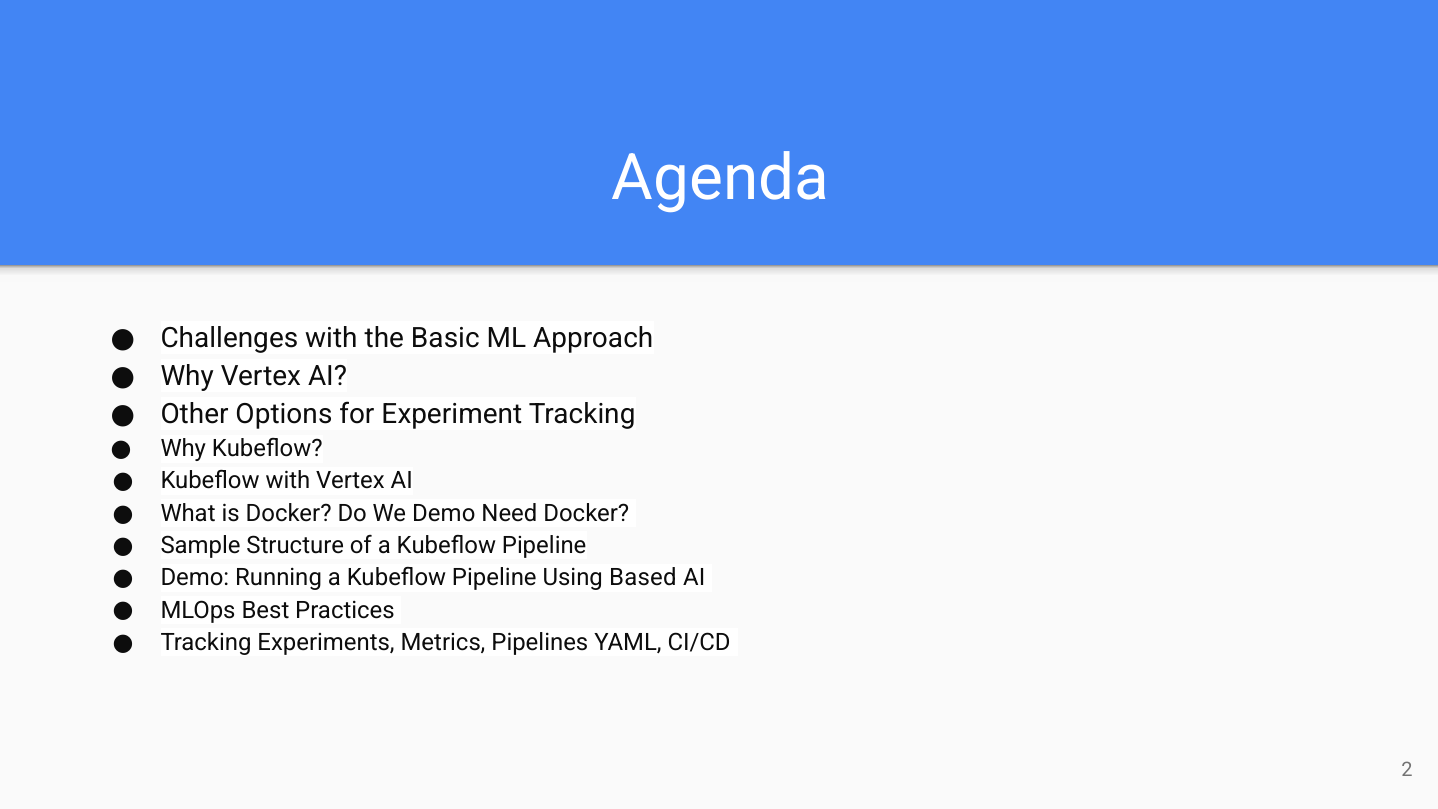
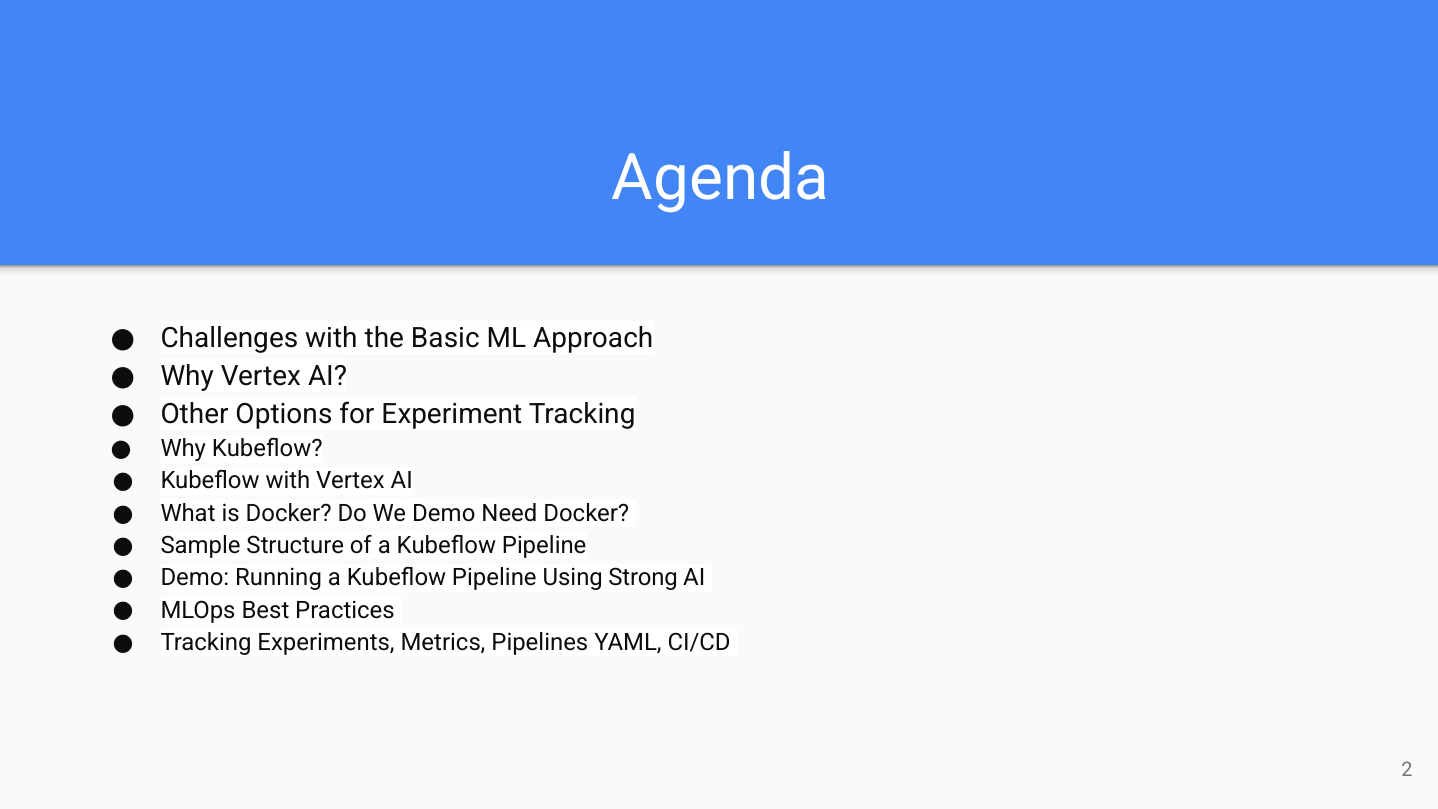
Based: Based -> Strong
